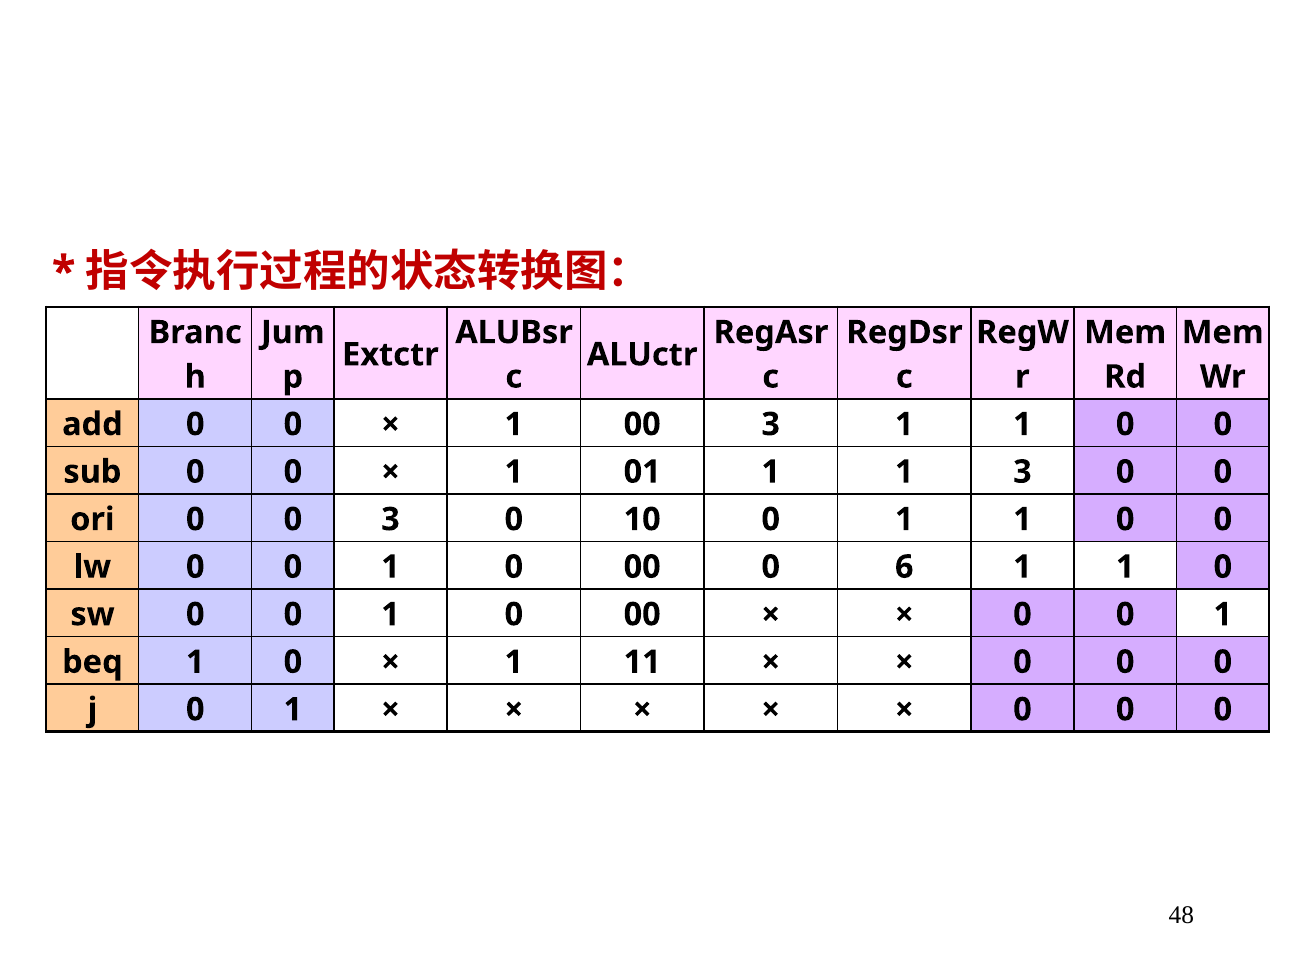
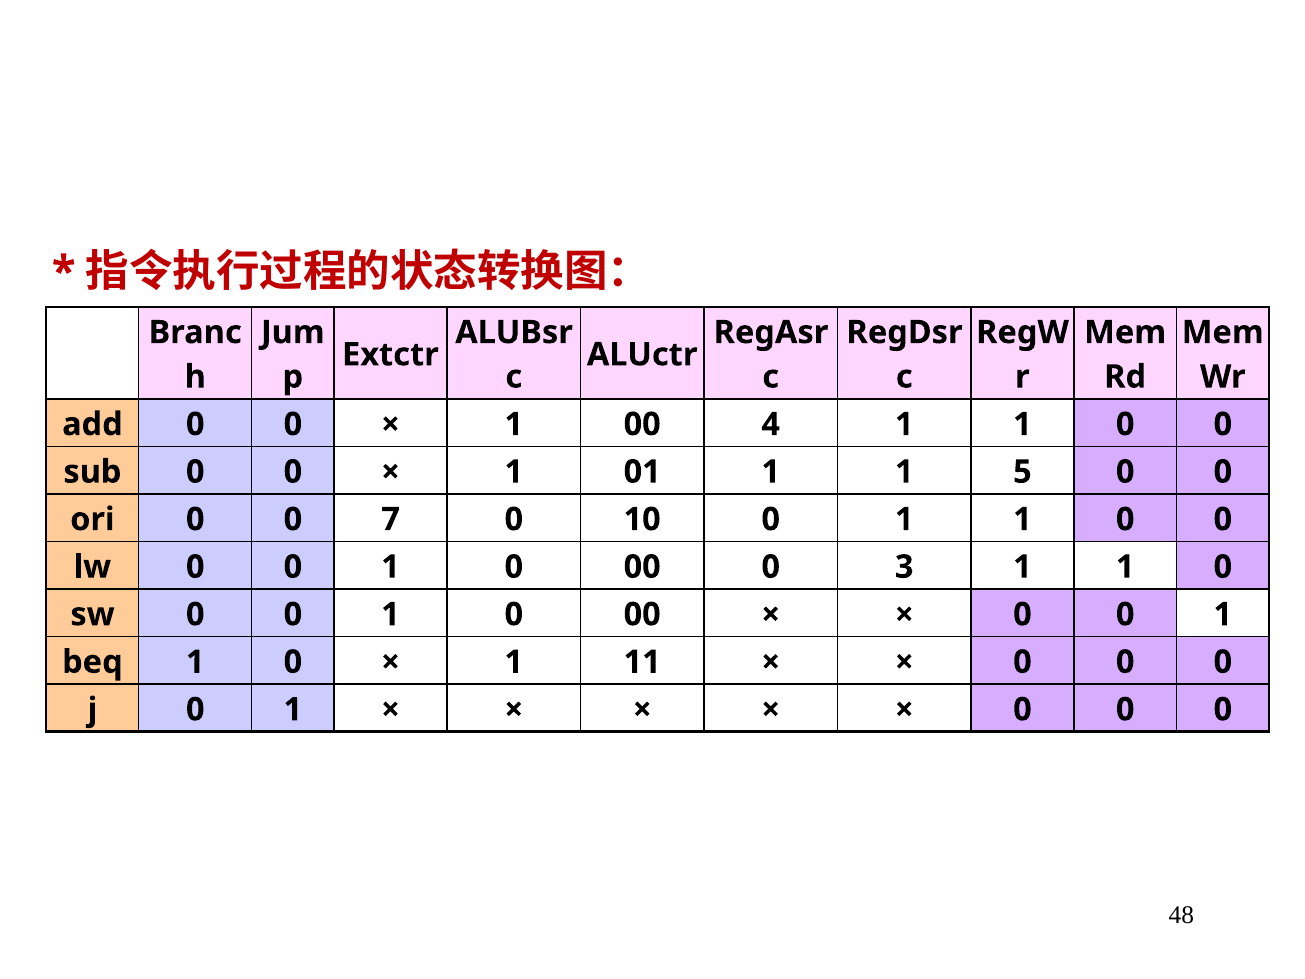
00 3: 3 -> 4
1 3: 3 -> 5
3 at (391, 519): 3 -> 7
6: 6 -> 3
